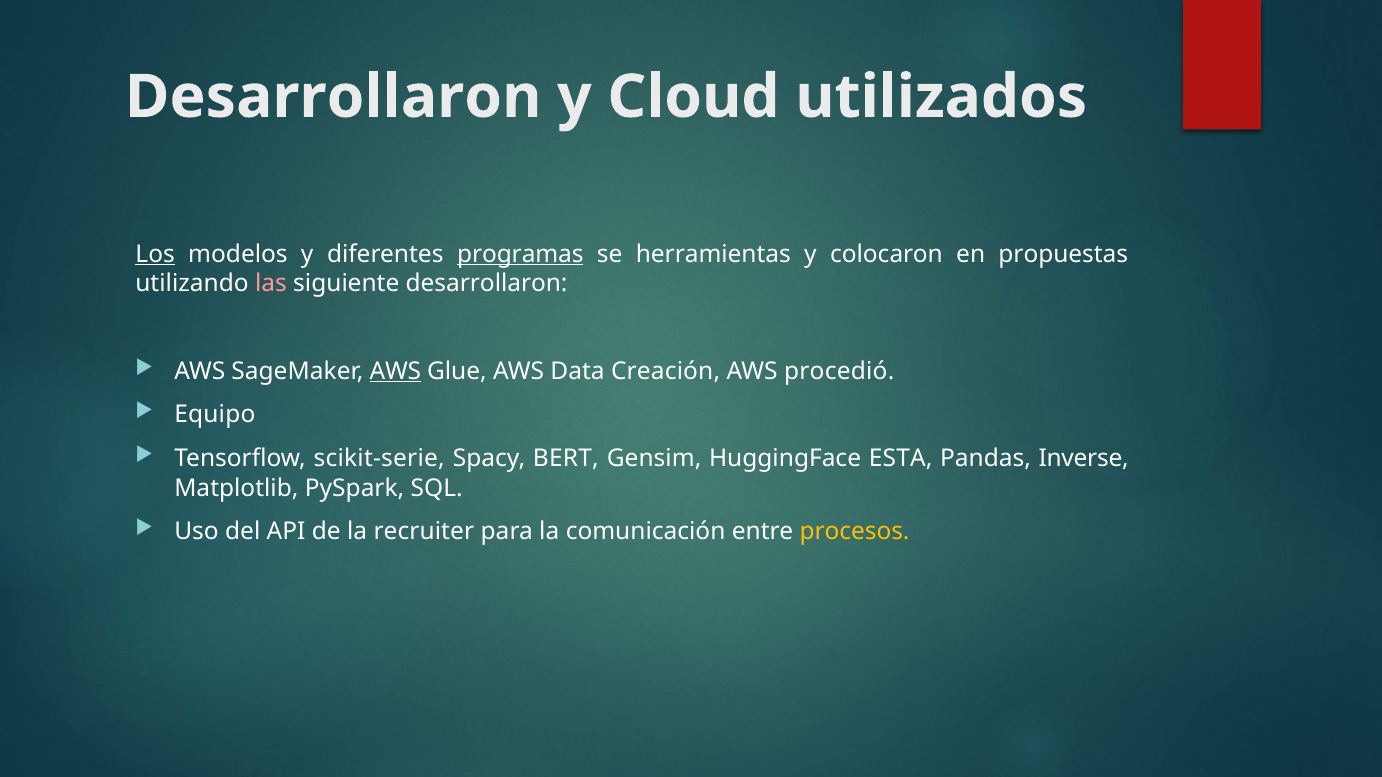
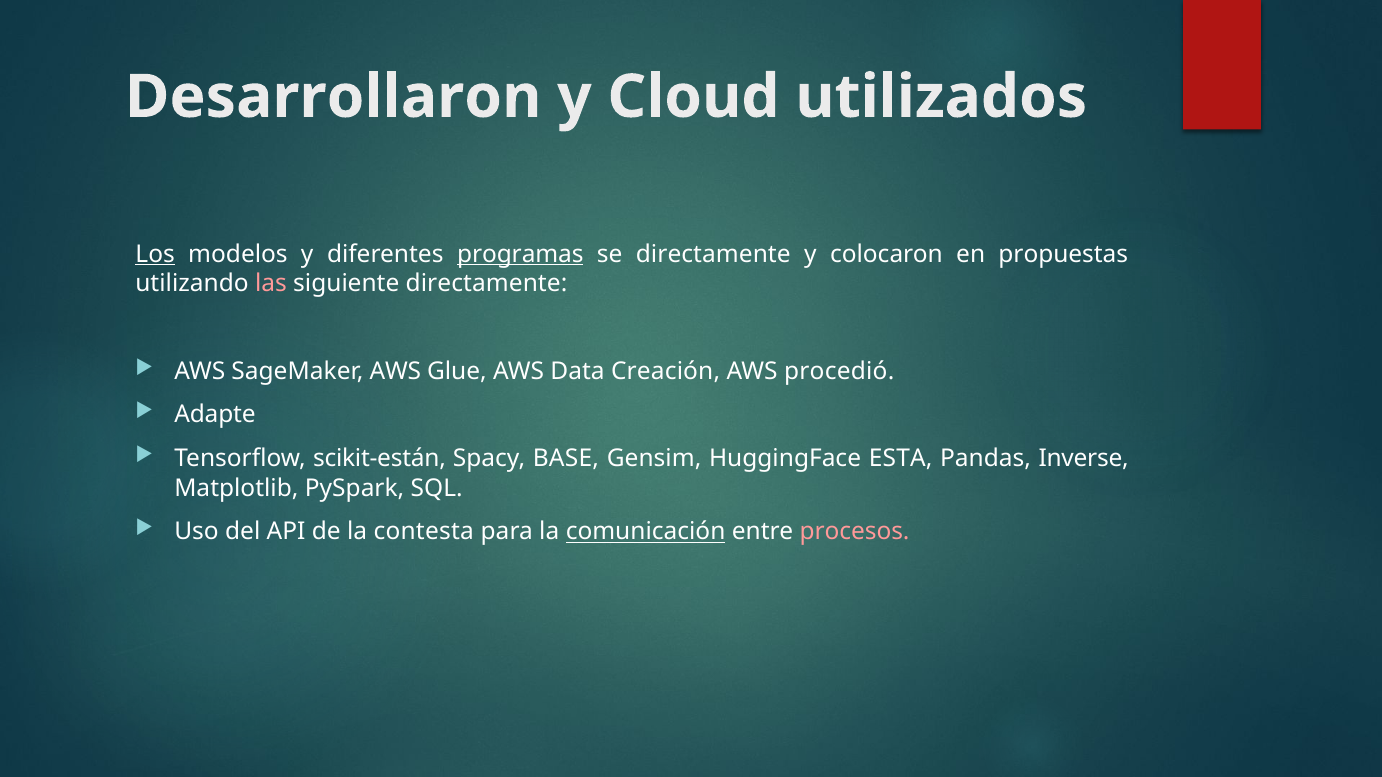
se herramientas: herramientas -> directamente
siguiente desarrollaron: desarrollaron -> directamente
AWS at (395, 371) underline: present -> none
Equipo: Equipo -> Adapte
scikit-serie: scikit-serie -> scikit-están
BERT: BERT -> BASE
recruiter: recruiter -> contesta
comunicación underline: none -> present
procesos colour: yellow -> pink
